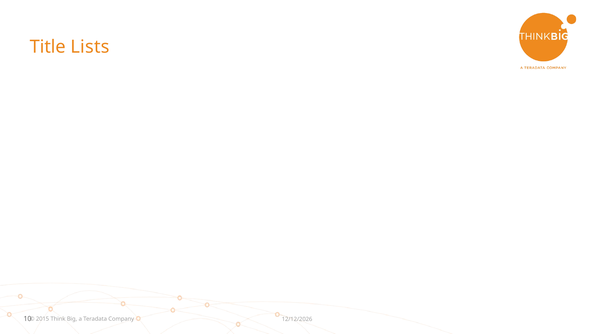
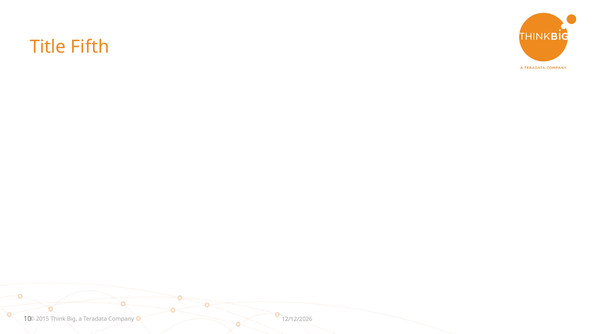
Lists: Lists -> Fifth
